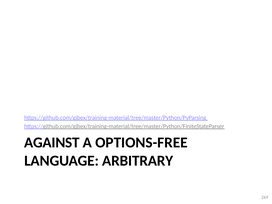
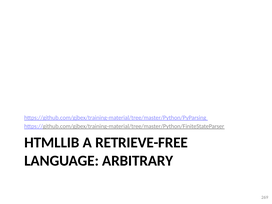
AGAINST: AGAINST -> HTMLLIB
OPTIONS-FREE: OPTIONS-FREE -> RETRIEVE-FREE
